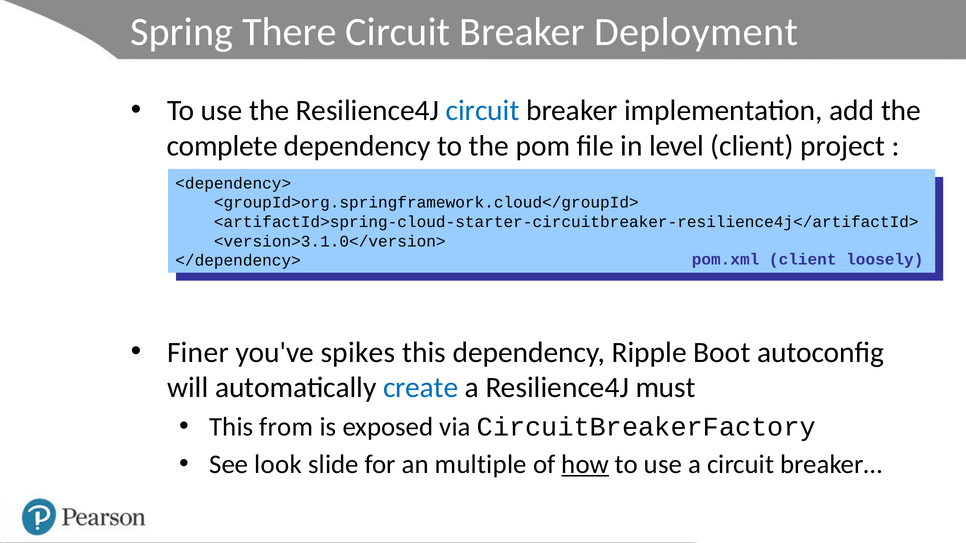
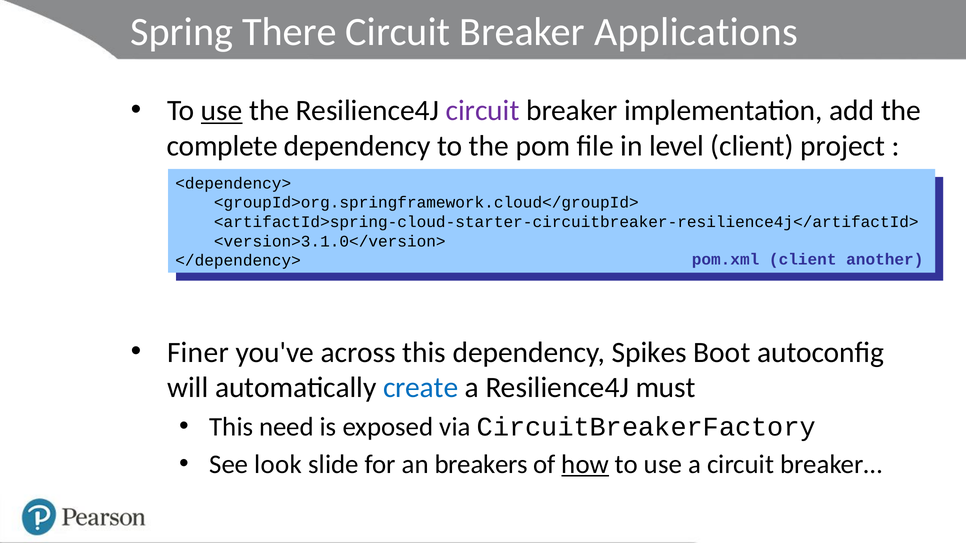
Deployment: Deployment -> Applications
use at (222, 111) underline: none -> present
circuit at (483, 111) colour: blue -> purple
loosely: loosely -> another
spikes: spikes -> across
Ripple: Ripple -> Spikes
from: from -> need
multiple: multiple -> breakers
